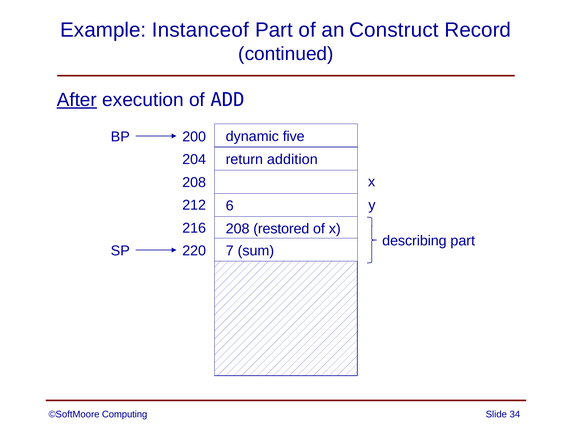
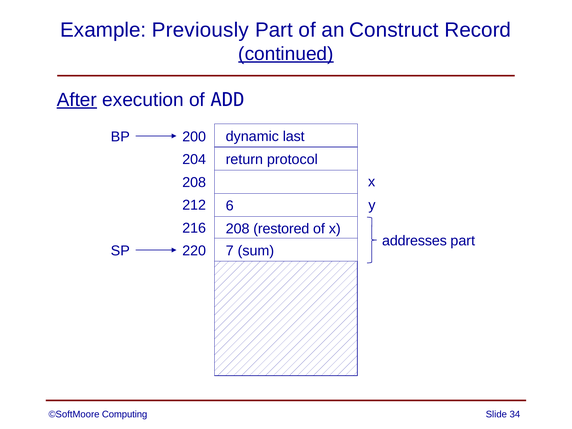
Instanceof: Instanceof -> Previously
continued underline: none -> present
five: five -> last
addition: addition -> protocol
describing: describing -> addresses
